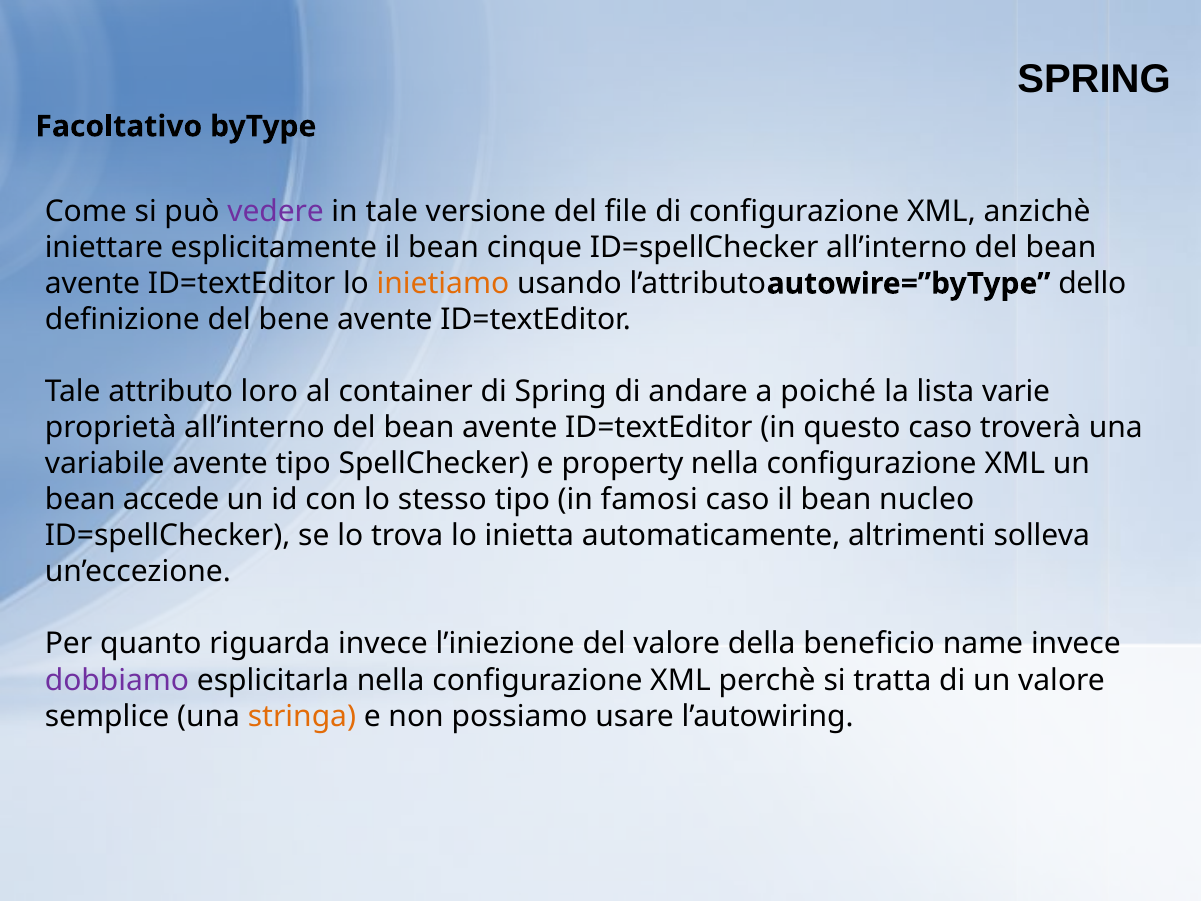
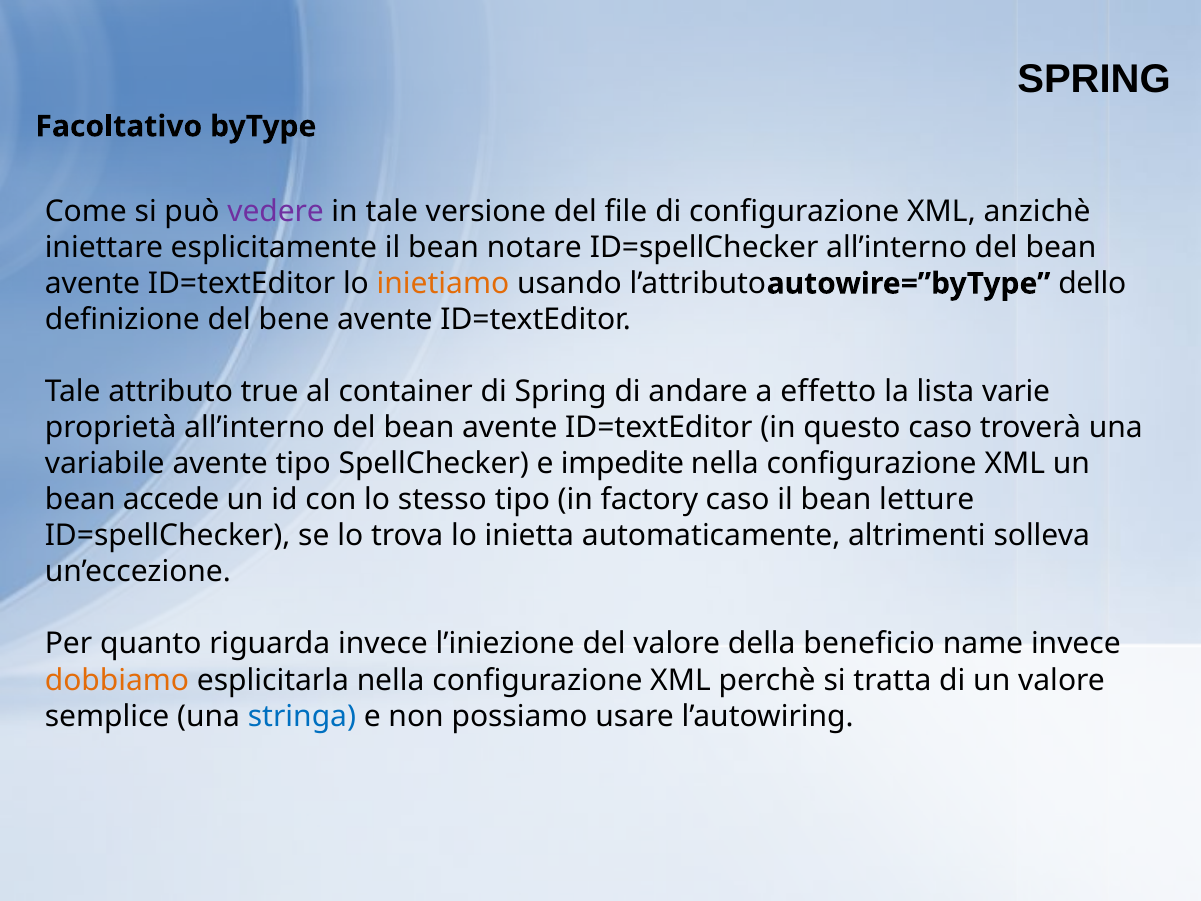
cinque: cinque -> notare
loro: loro -> true
poiché: poiché -> effetto
property: property -> impedite
famosi: famosi -> factory
nucleo: nucleo -> letture
dobbiamo colour: purple -> orange
stringa colour: orange -> blue
